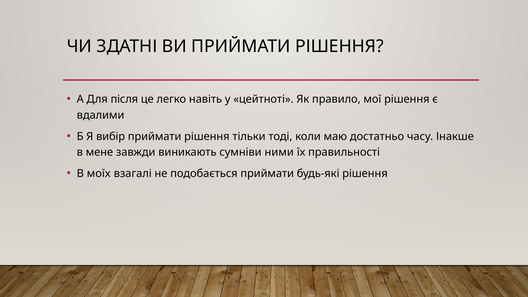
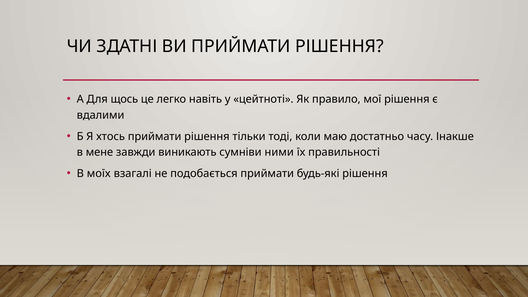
після: після -> щось
вибір: вибір -> хтось
